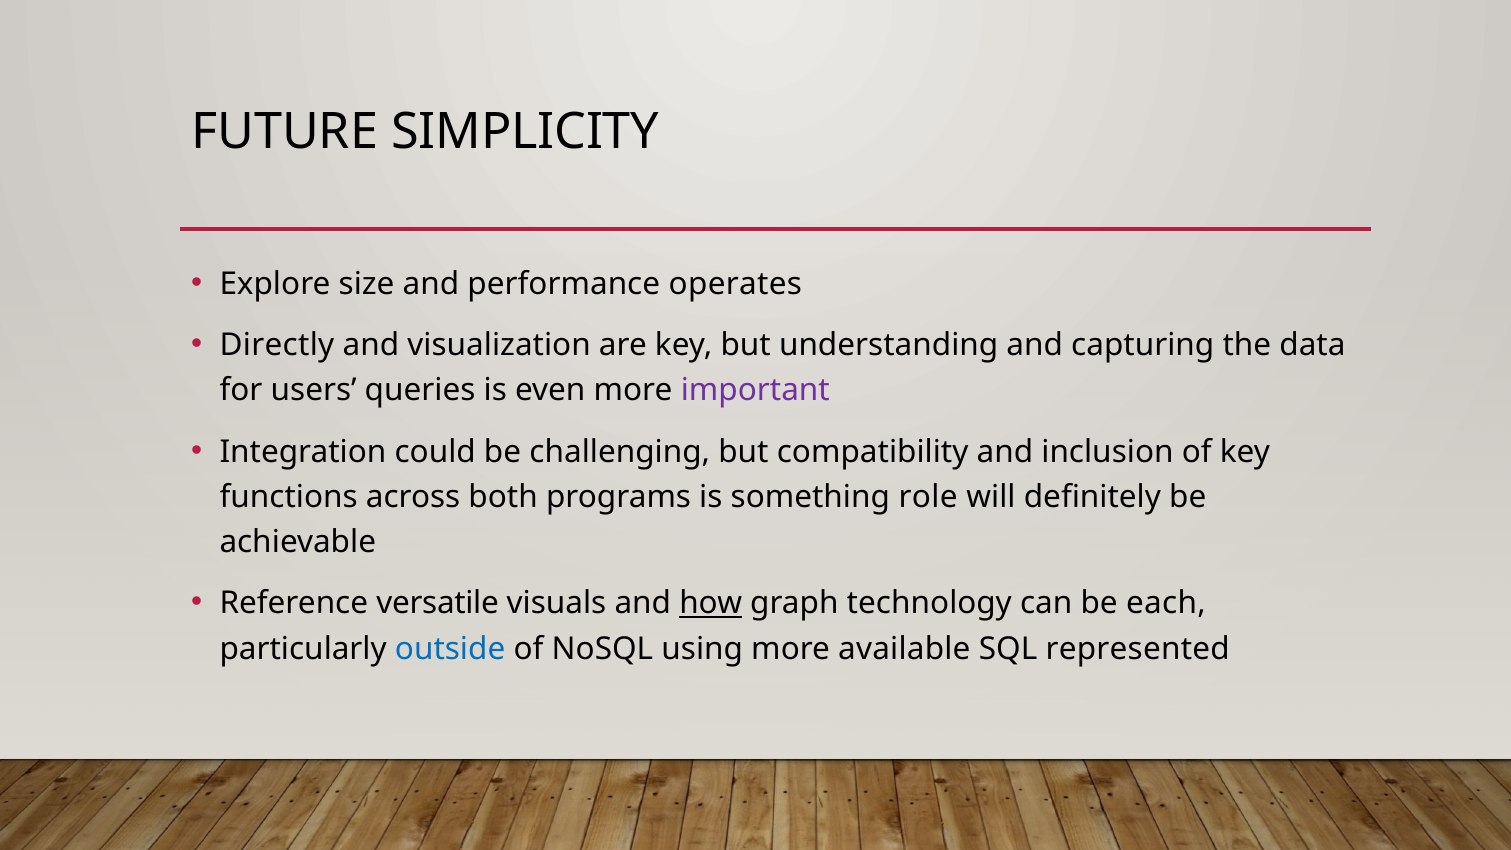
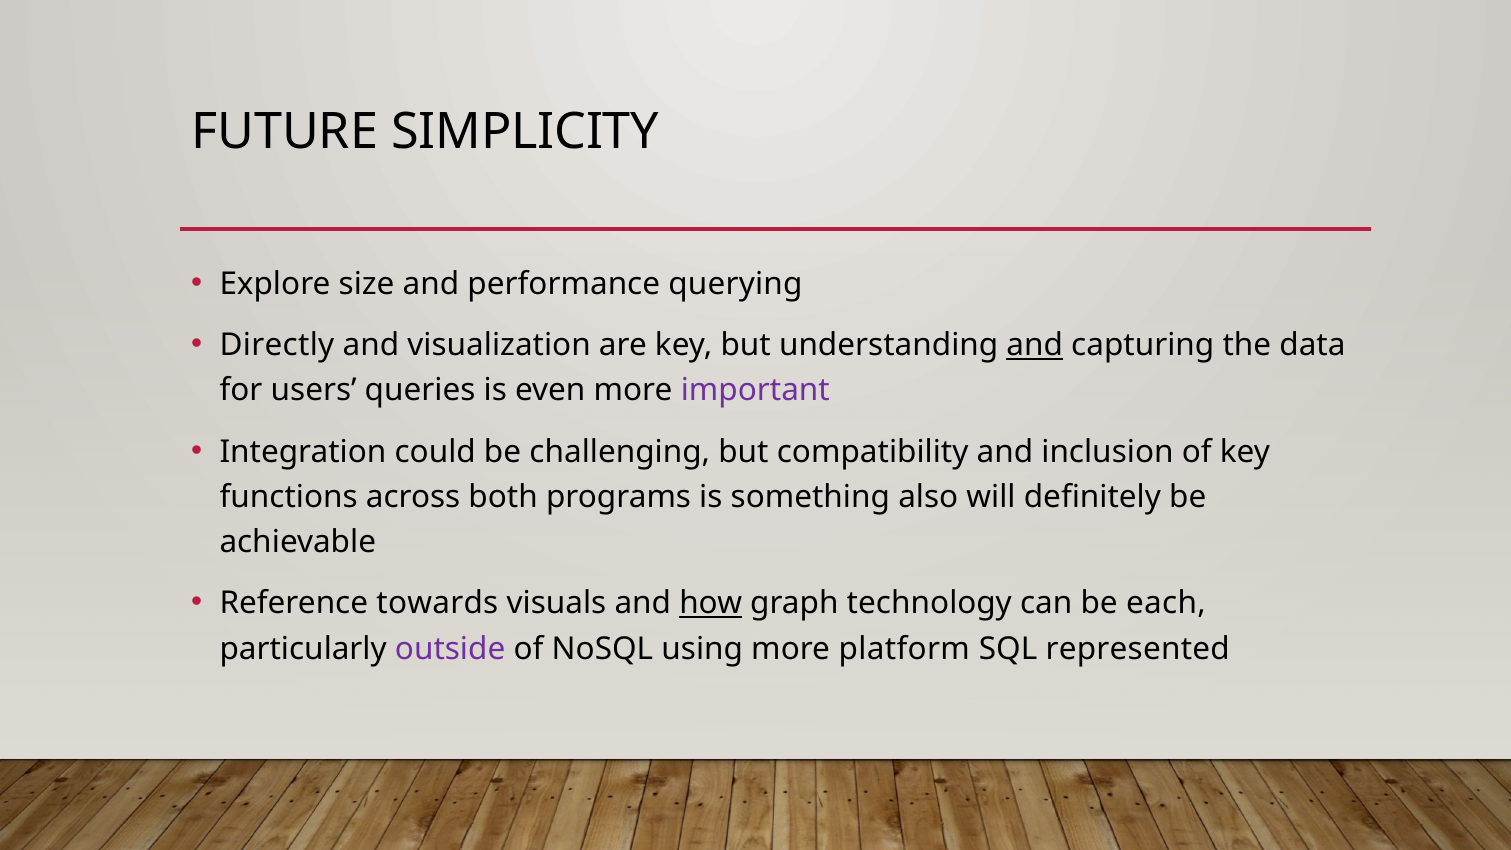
operates: operates -> querying
and at (1035, 345) underline: none -> present
role: role -> also
versatile: versatile -> towards
outside colour: blue -> purple
available: available -> platform
